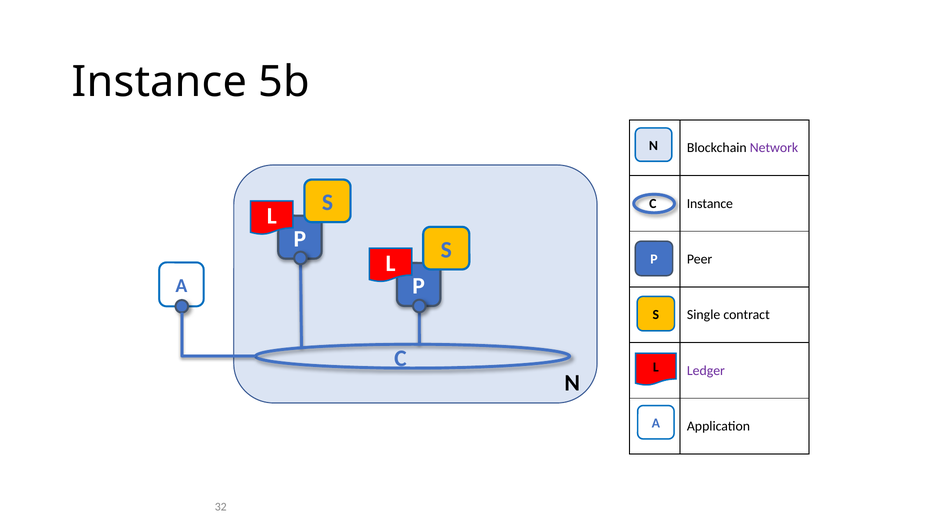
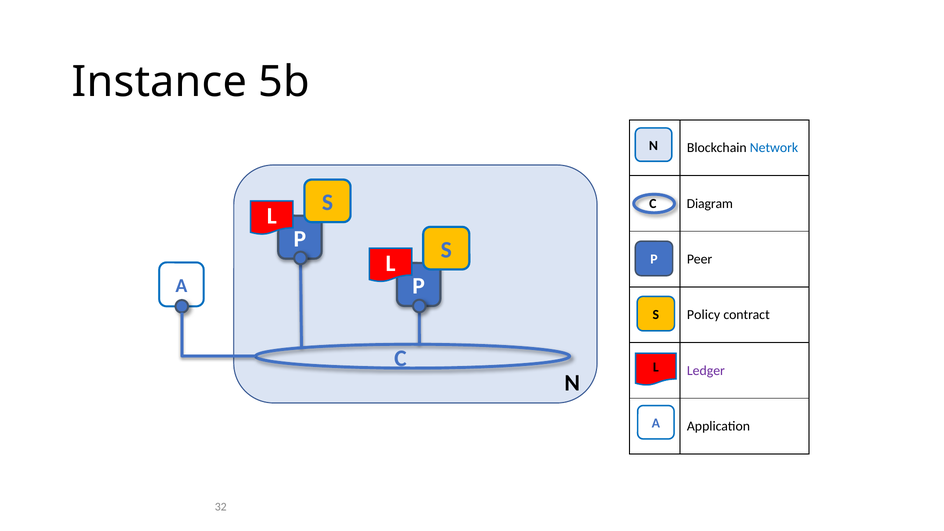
Network colour: purple -> blue
Instance at (710, 204): Instance -> Diagram
Single: Single -> Policy
